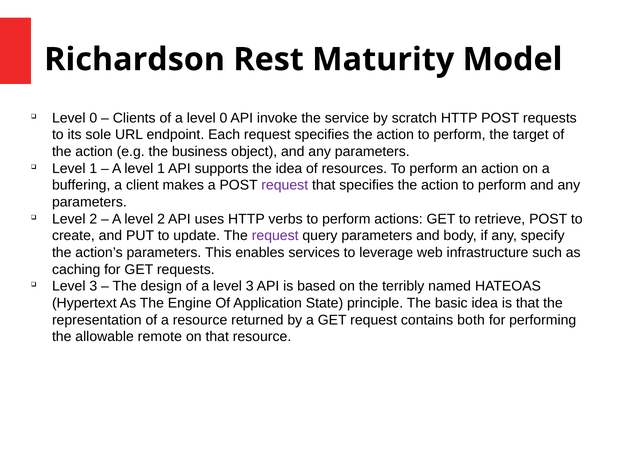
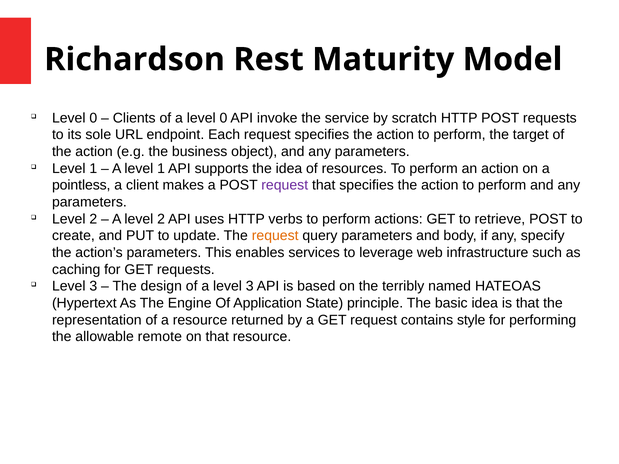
buffering: buffering -> pointless
request at (275, 236) colour: purple -> orange
both: both -> style
